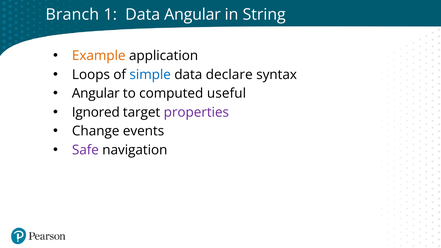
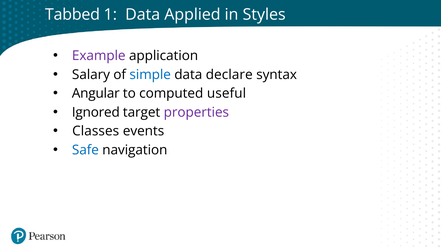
Branch: Branch -> Tabbed
Data Angular: Angular -> Applied
String: String -> Styles
Example colour: orange -> purple
Loops: Loops -> Salary
Change: Change -> Classes
Safe colour: purple -> blue
